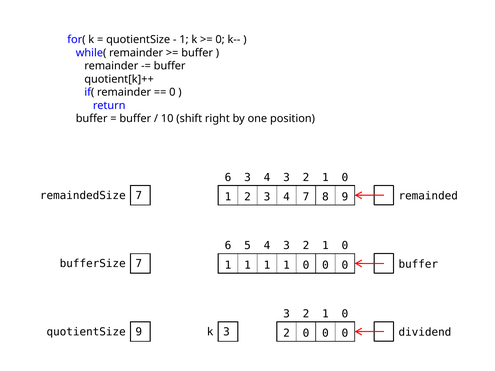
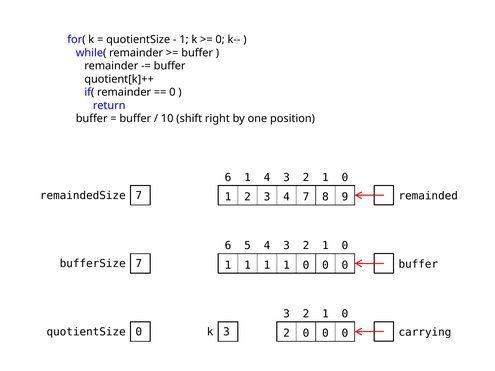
6 3: 3 -> 1
quotientSize 9: 9 -> 0
dividend: dividend -> carrying
